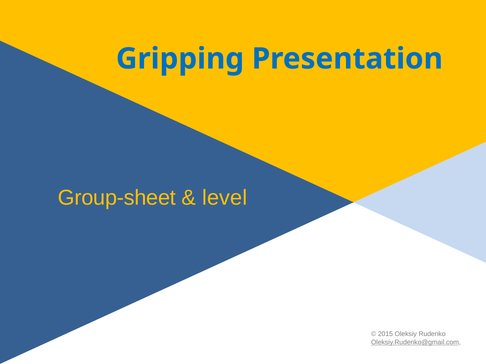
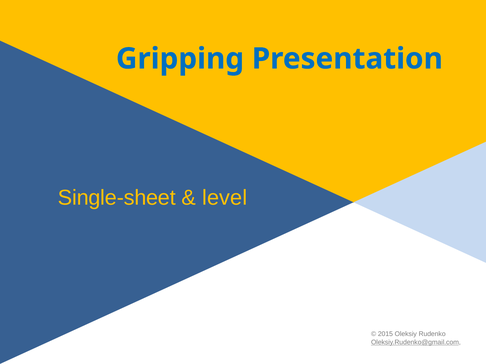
Group-sheet: Group-sheet -> Single-sheet
